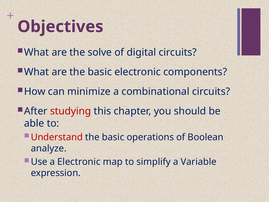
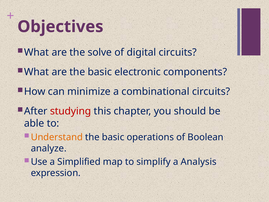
Understand colour: red -> orange
a Electronic: Electronic -> Simplified
Variable: Variable -> Analysis
